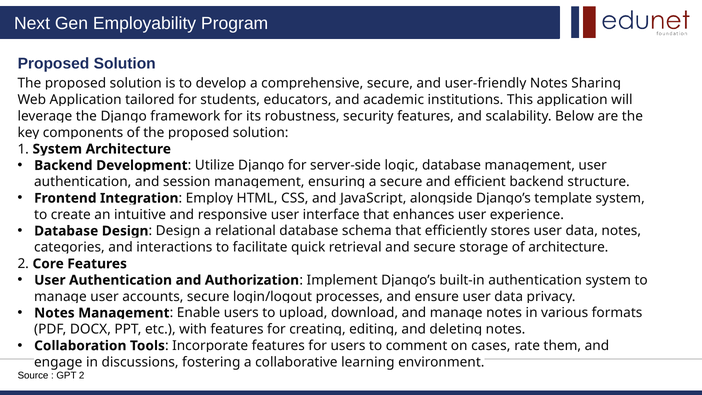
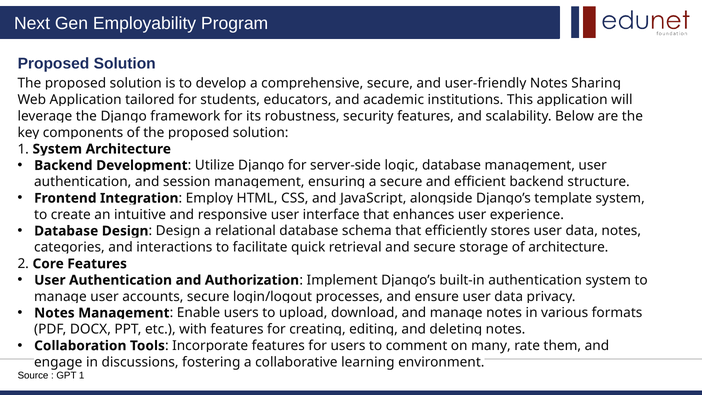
cases: cases -> many
GPT 2: 2 -> 1
